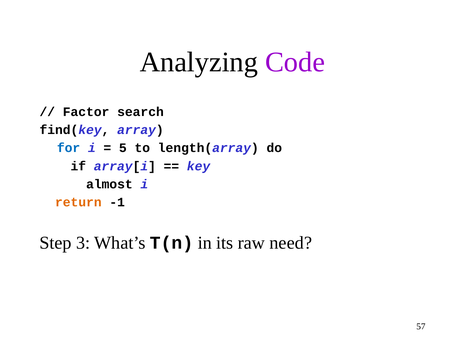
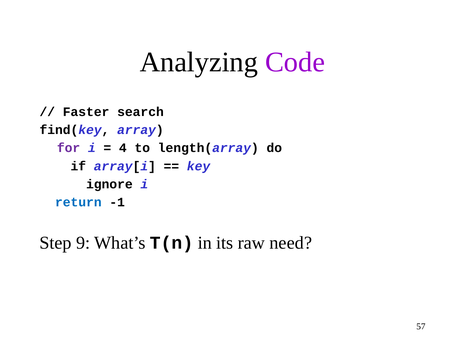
Factor: Factor -> Faster
for colour: blue -> purple
5: 5 -> 4
almost: almost -> ignore
return colour: orange -> blue
3: 3 -> 9
